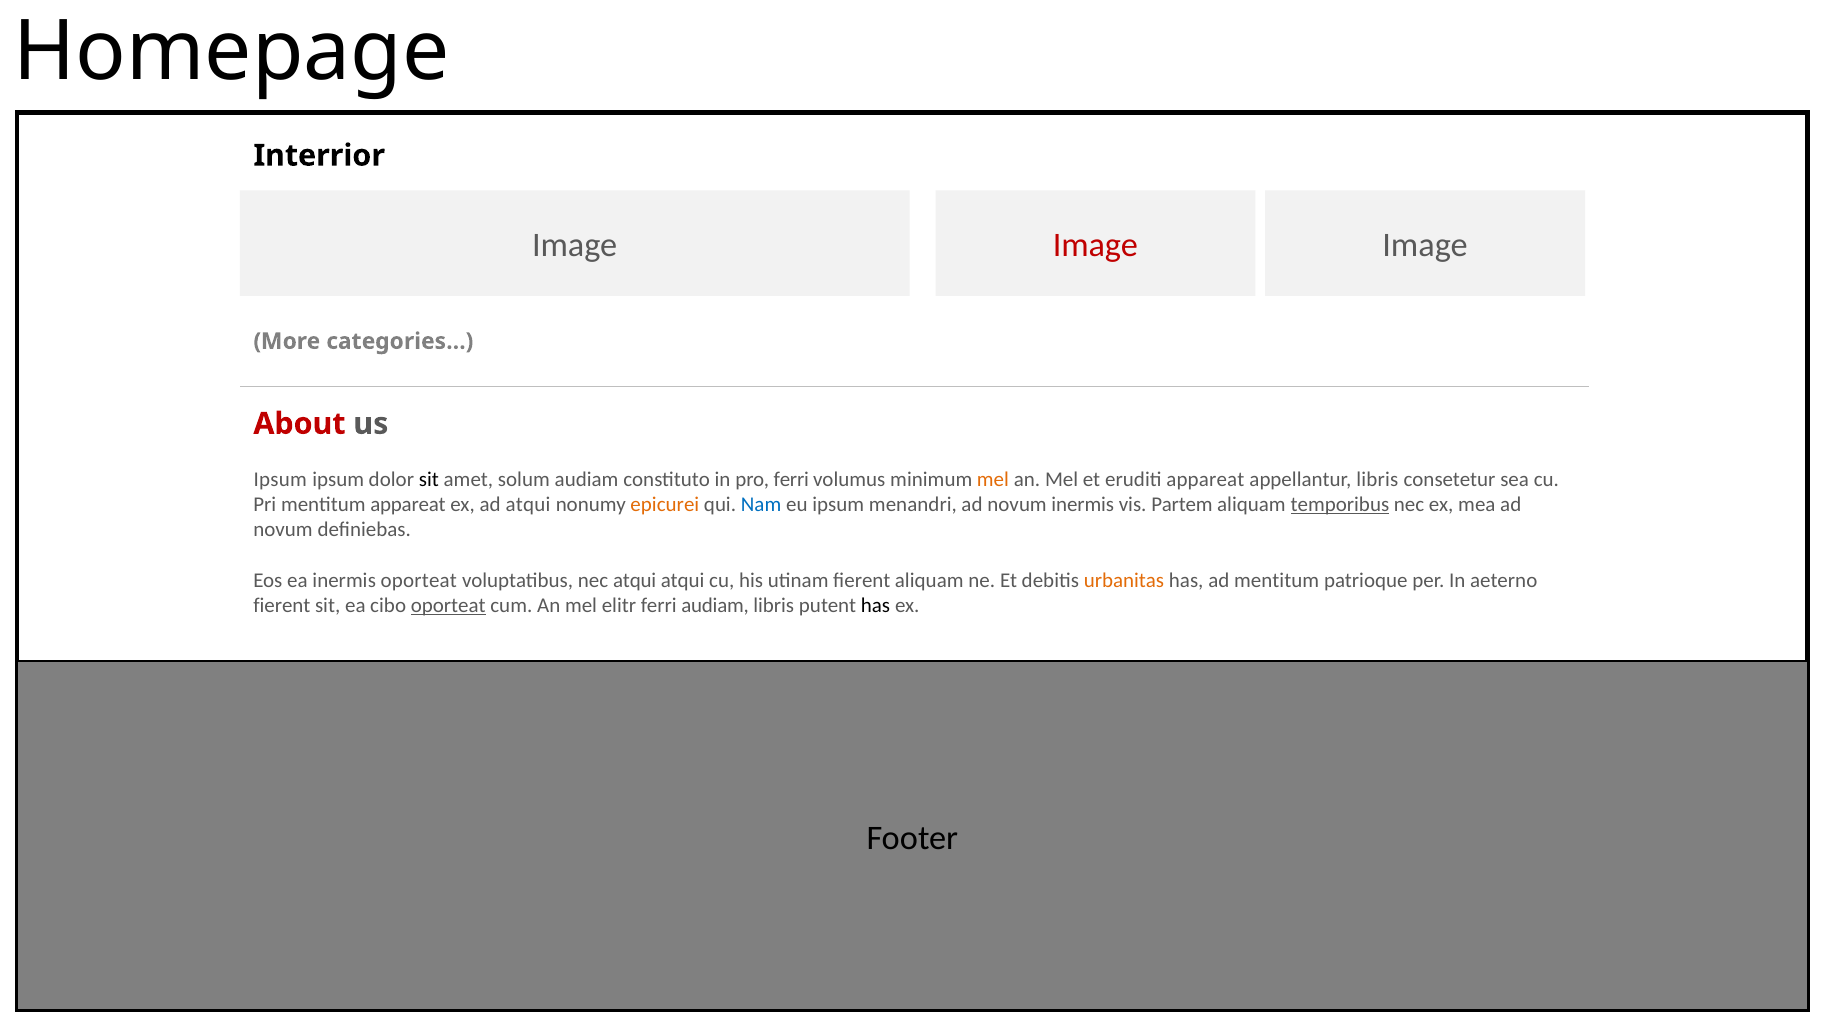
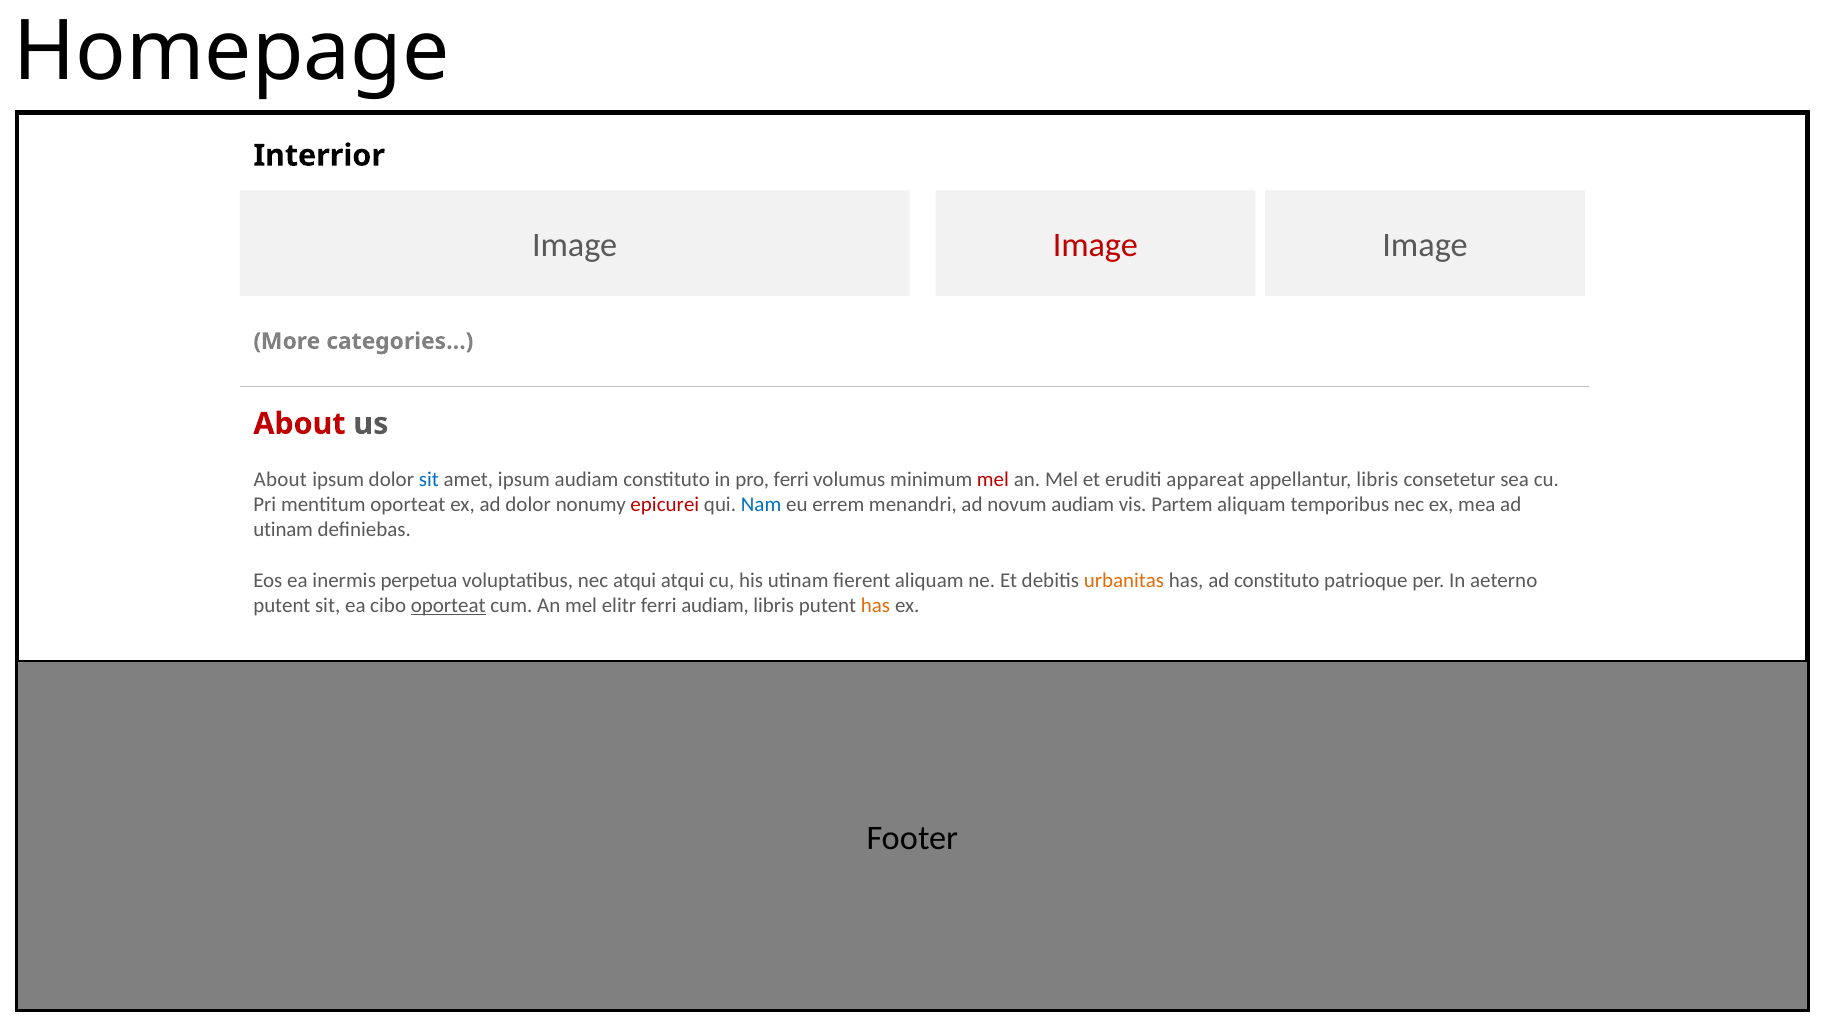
Ipsum at (280, 479): Ipsum -> About
sit at (429, 479) colour: black -> blue
amet solum: solum -> ipsum
mel at (993, 479) colour: orange -> red
mentitum appareat: appareat -> oporteat
ad atqui: atqui -> dolor
epicurei colour: orange -> red
eu ipsum: ipsum -> errem
novum inermis: inermis -> audiam
temporibus underline: present -> none
novum at (283, 530): novum -> utinam
inermis oporteat: oporteat -> perpetua
ad mentitum: mentitum -> constituto
fierent at (282, 605): fierent -> putent
has at (876, 605) colour: black -> orange
